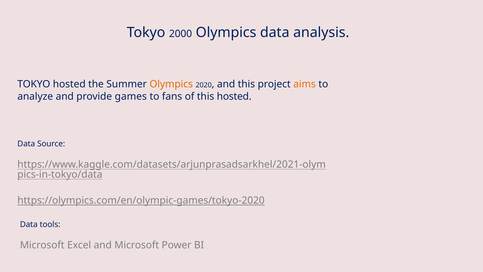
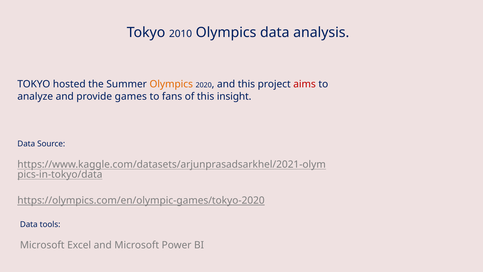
2000: 2000 -> 2010
aims colour: orange -> red
this hosted: hosted -> insight
